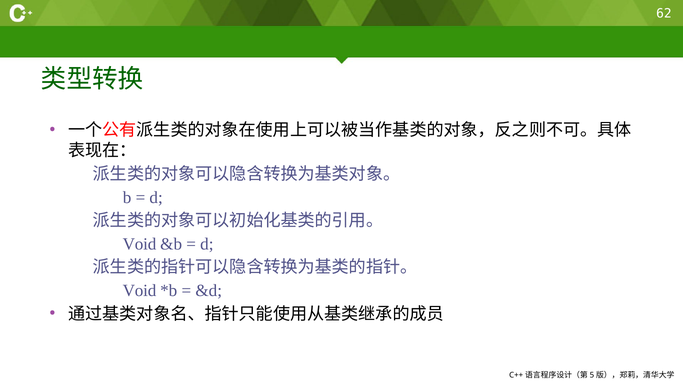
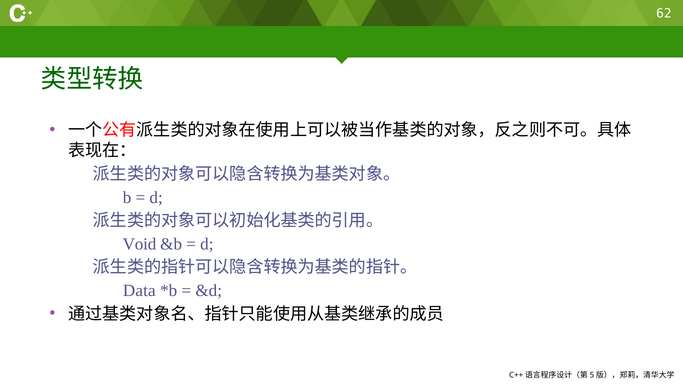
Void at (139, 291): Void -> Data
